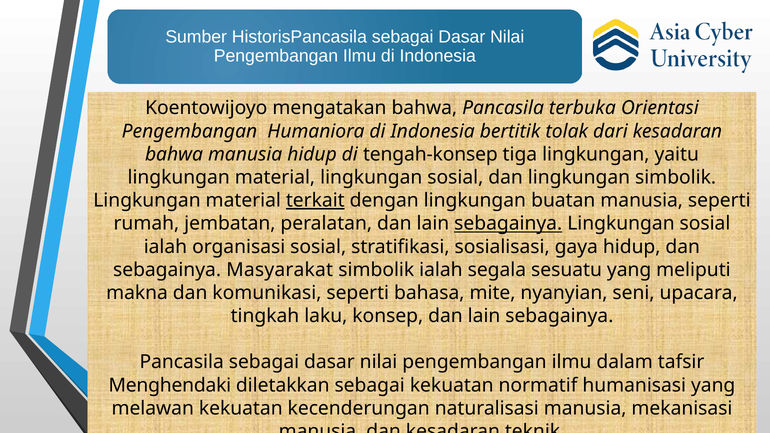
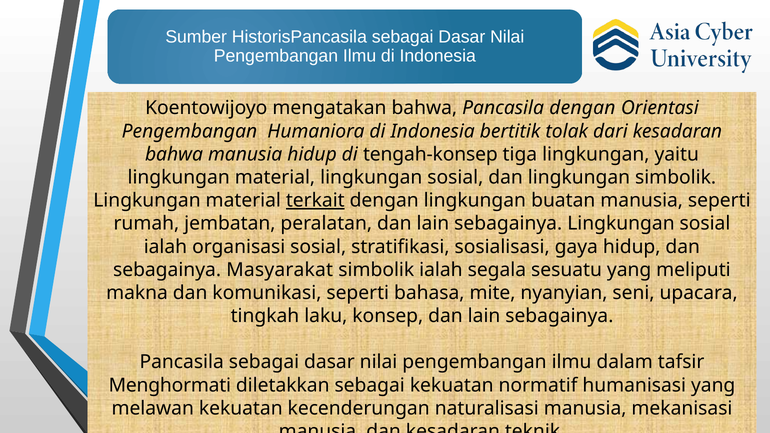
Pancasila terbuka: terbuka -> dengan
sebagainya at (508, 224) underline: present -> none
Menghendaki: Menghendaki -> Menghormati
